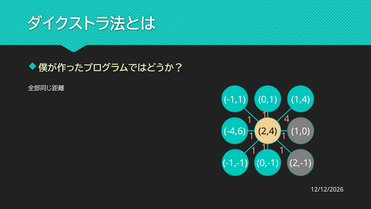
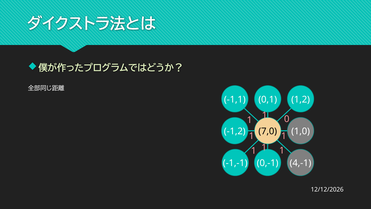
1,4: 1,4 -> 1,2
4: 4 -> 0
-4,6: -4,6 -> -1,2
2,4: 2,4 -> 7,0
2,-1: 2,-1 -> 4,-1
